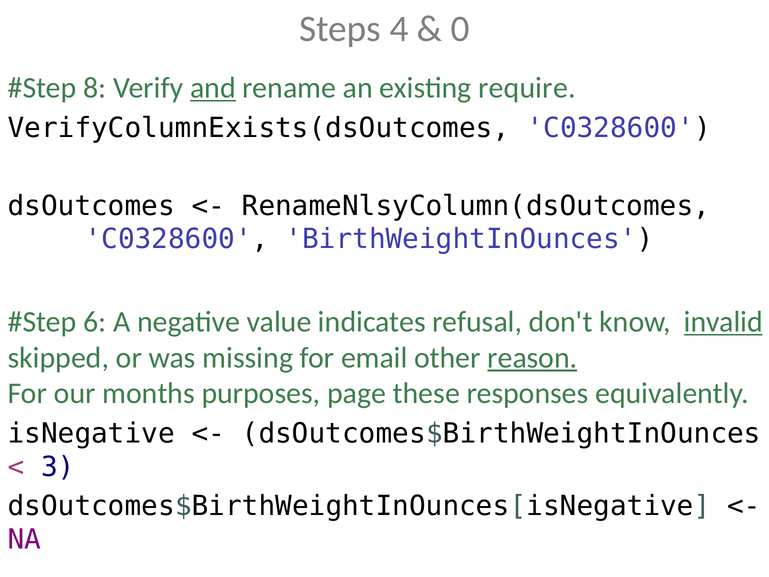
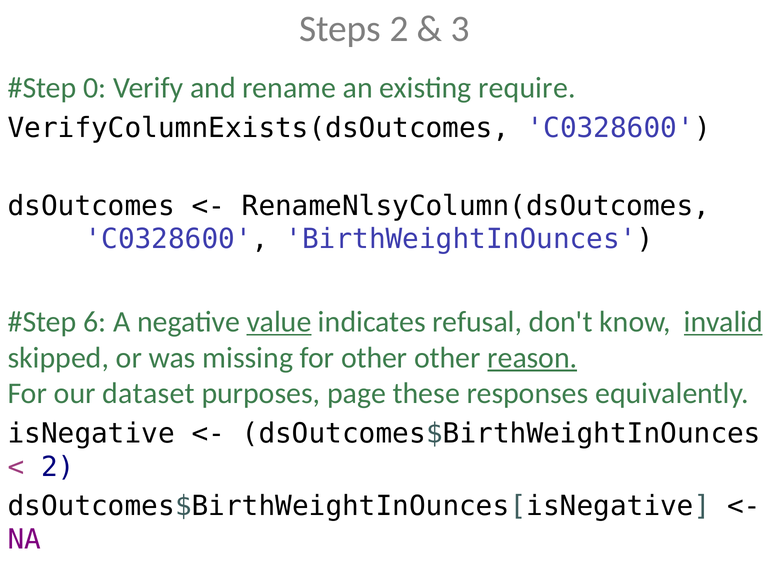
Steps 4: 4 -> 2
0: 0 -> 3
8: 8 -> 0
and underline: present -> none
value underline: none -> present
for email: email -> other
months: months -> dataset
3 at (58, 467): 3 -> 2
